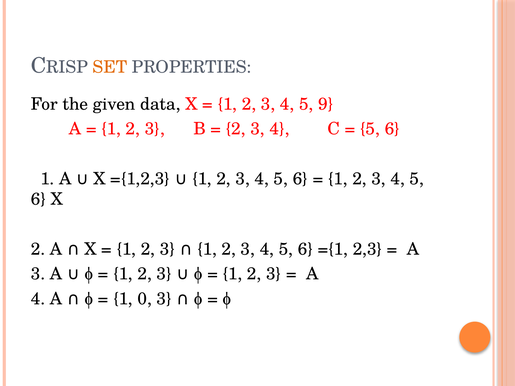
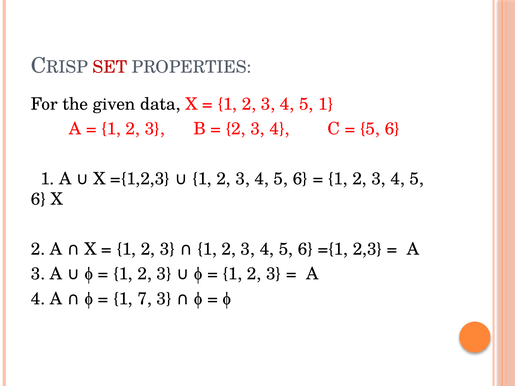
SET colour: orange -> red
5 9: 9 -> 1
0: 0 -> 7
